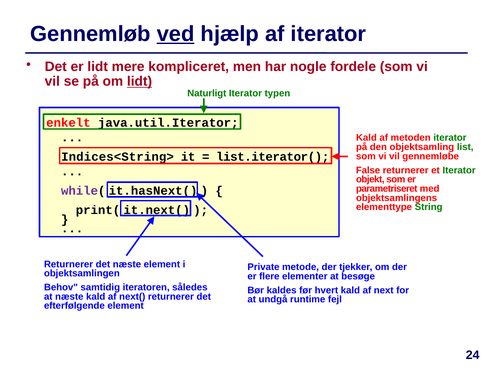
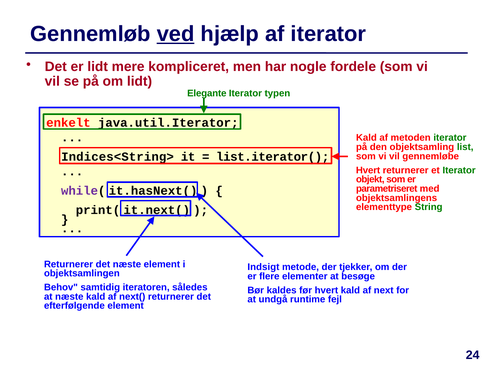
lidt at (140, 81) underline: present -> none
Naturligt: Naturligt -> Elegante
False at (368, 170): False -> Hvert
Private: Private -> Indsigt
